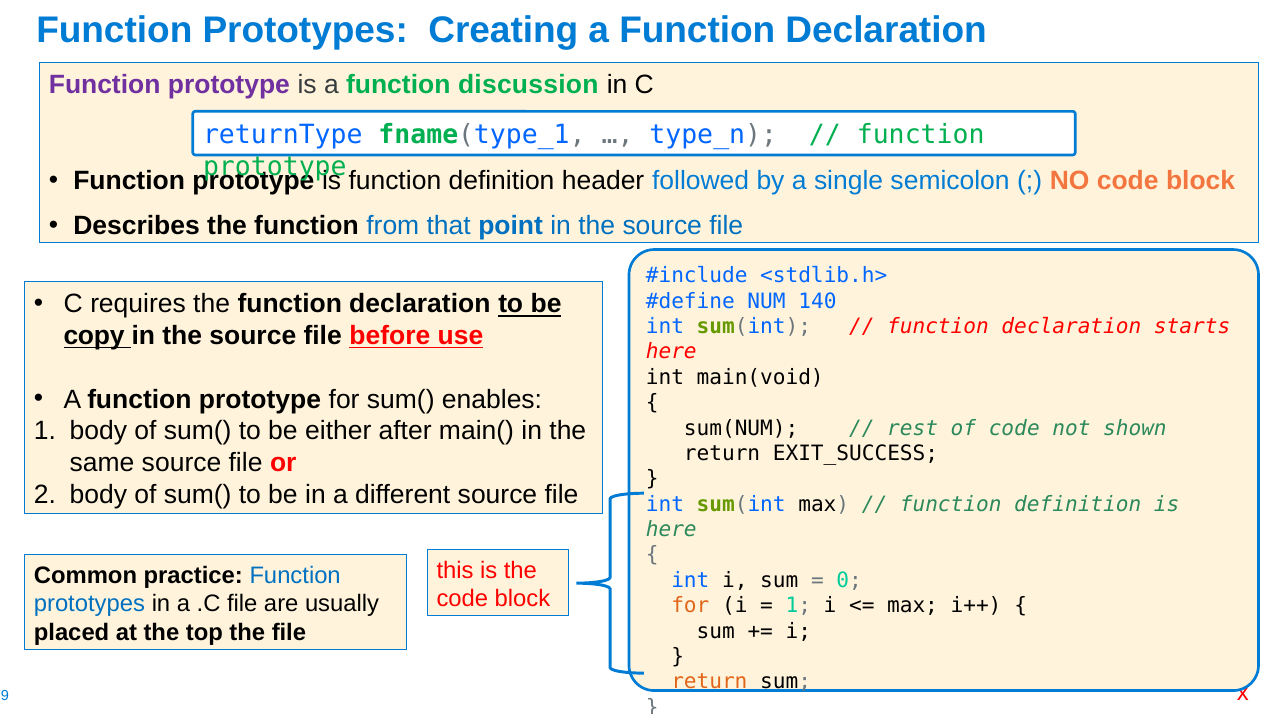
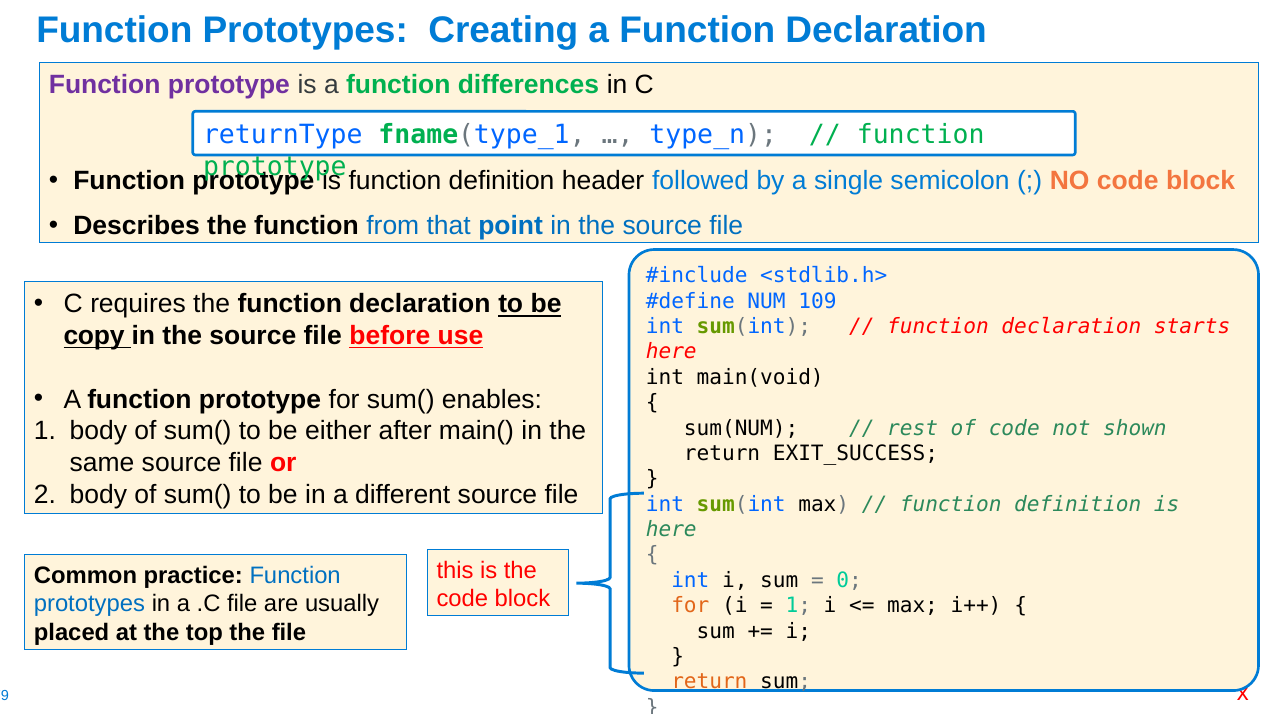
discussion: discussion -> differences
140: 140 -> 109
